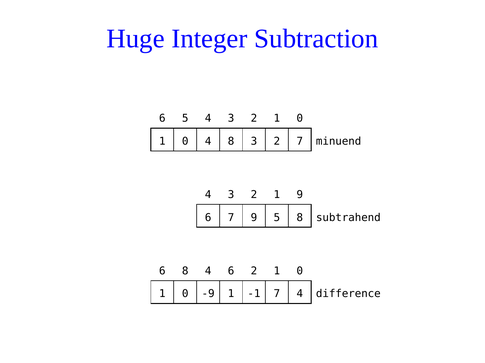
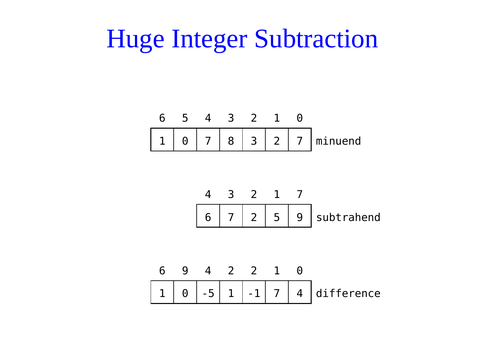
0 4: 4 -> 7
1 9: 9 -> 7
7 9: 9 -> 2
5 8: 8 -> 9
6 8: 8 -> 9
4 6: 6 -> 2
-9: -9 -> -5
